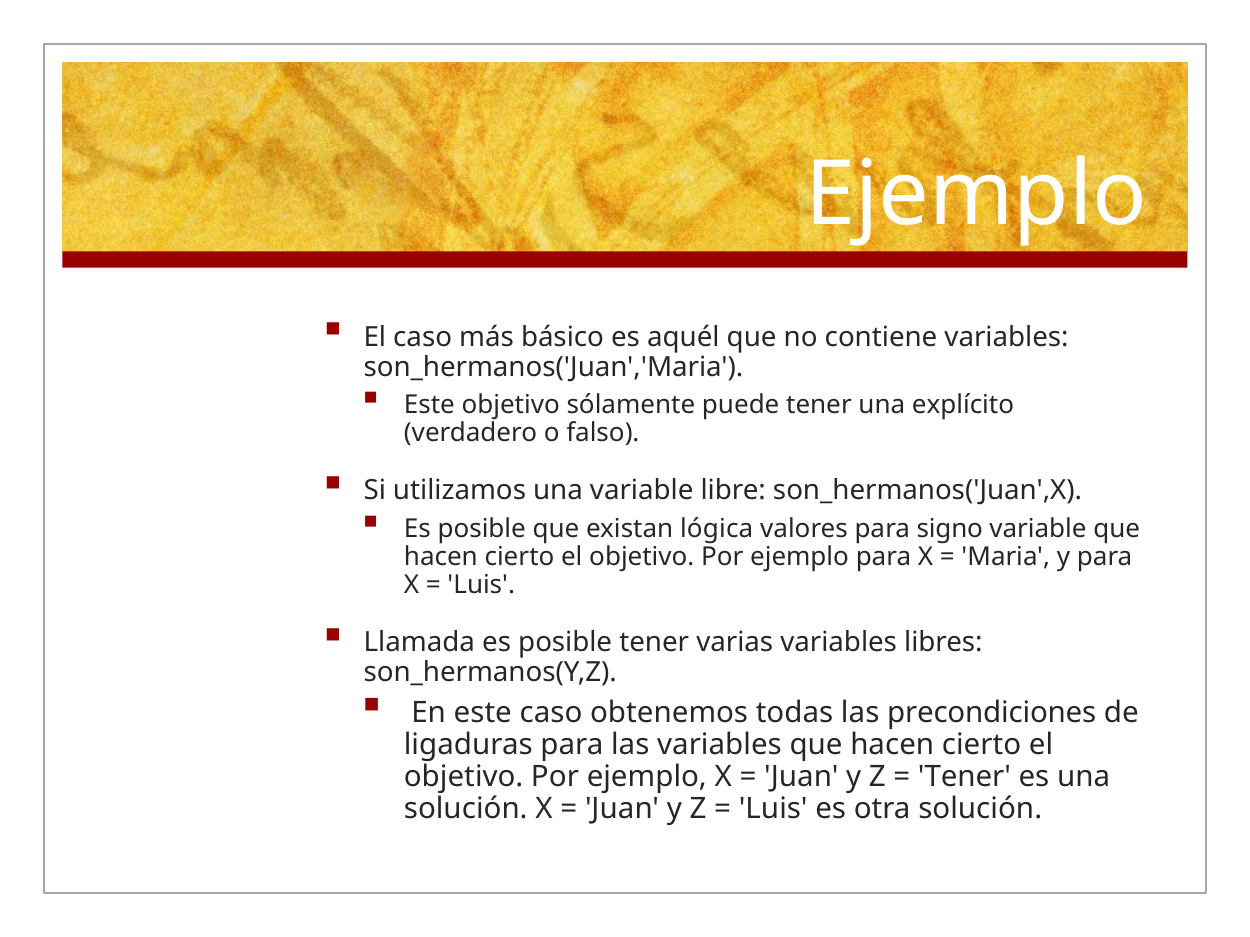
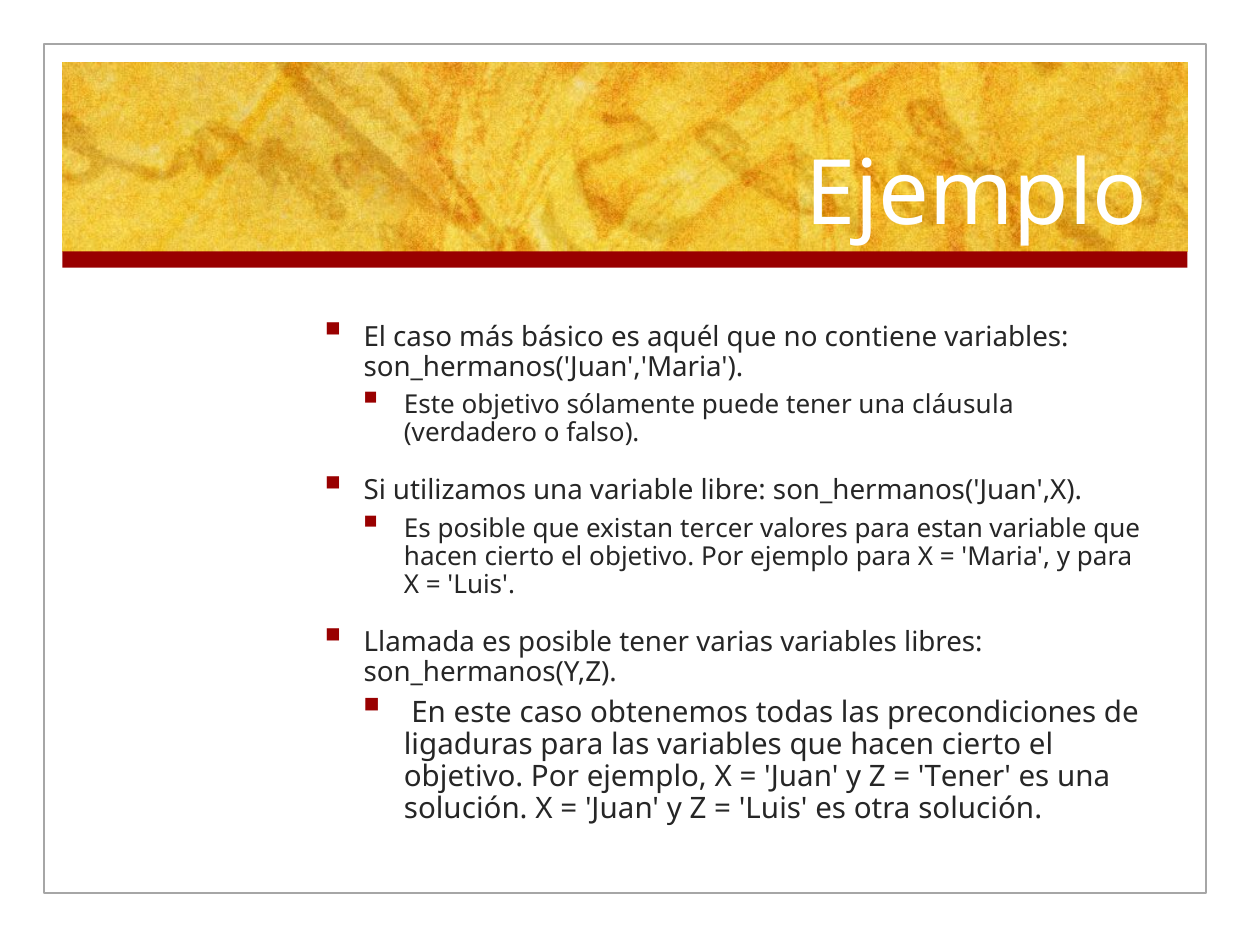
explícito: explícito -> cláusula
lógica: lógica -> tercer
signo: signo -> estan
